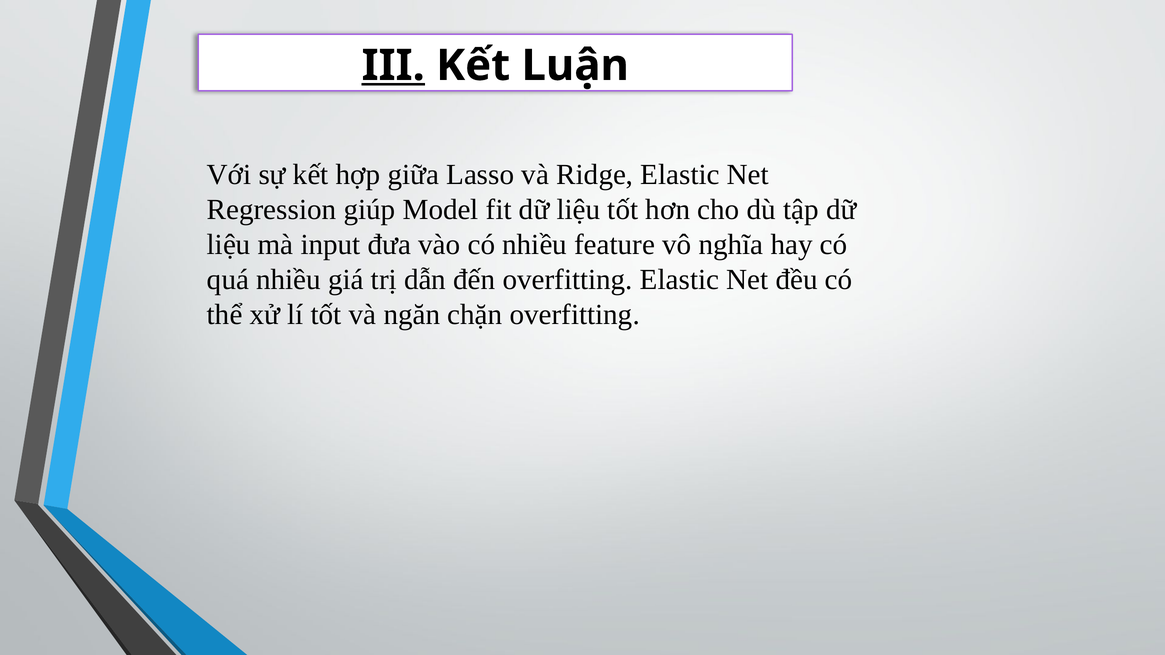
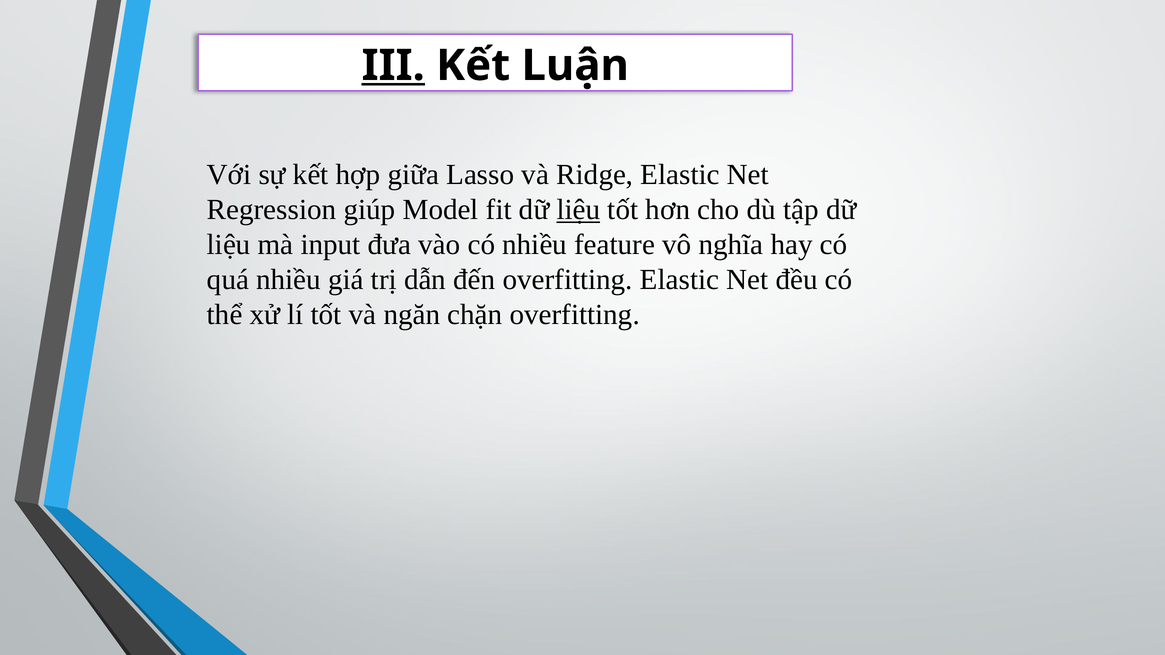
liệu at (578, 210) underline: none -> present
